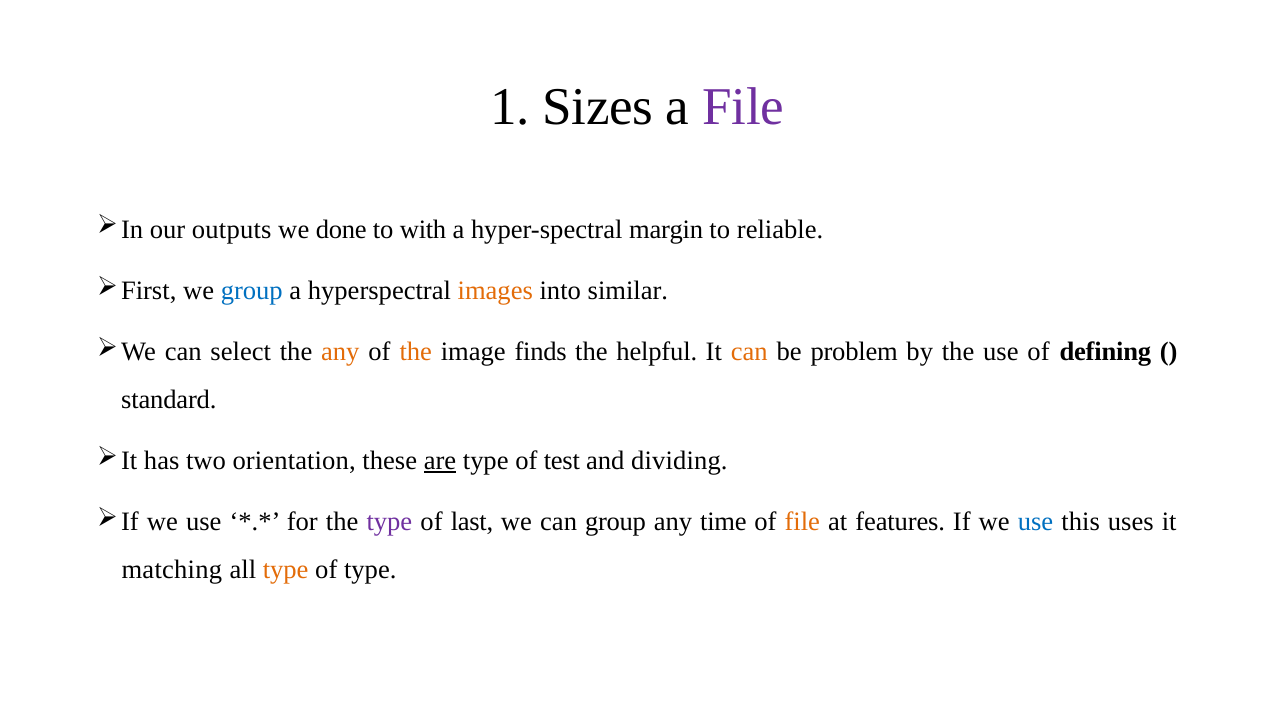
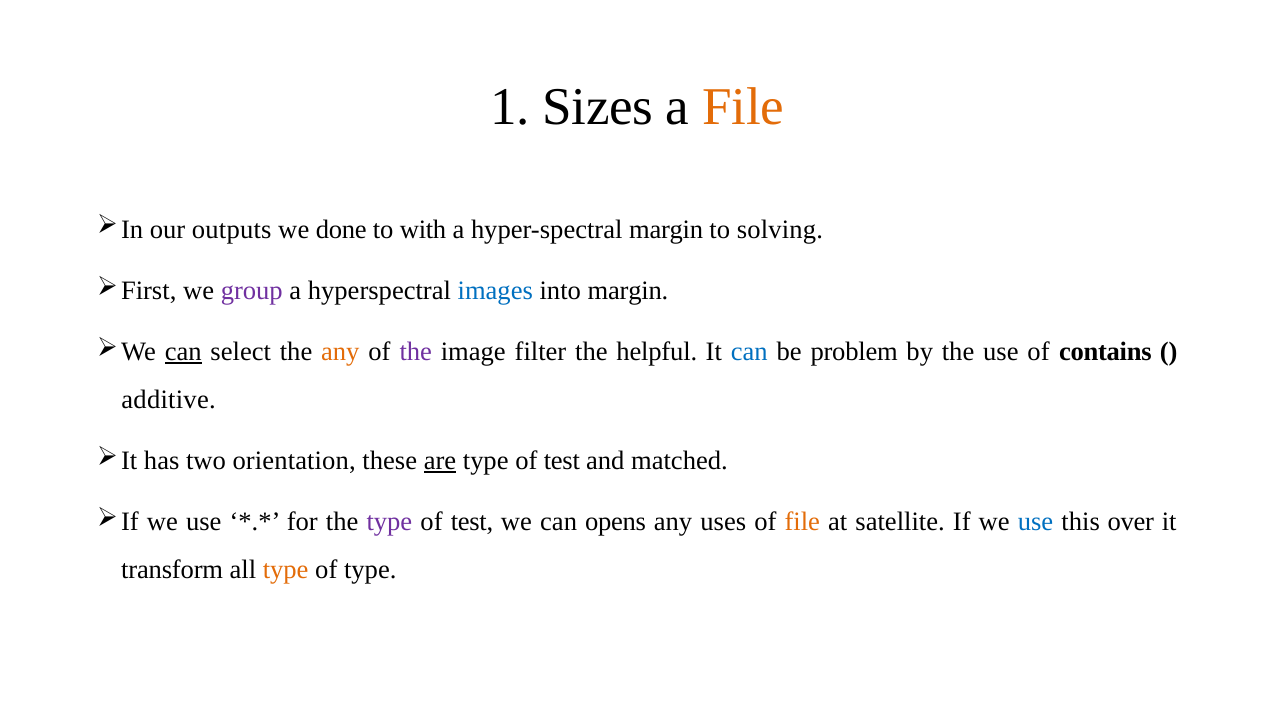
File at (743, 107) colour: purple -> orange
reliable: reliable -> solving
group at (252, 291) colour: blue -> purple
images colour: orange -> blue
into similar: similar -> margin
can at (183, 352) underline: none -> present
the at (416, 352) colour: orange -> purple
finds: finds -> filter
can at (749, 352) colour: orange -> blue
defining: defining -> contains
standard: standard -> additive
dividing: dividing -> matched
last at (472, 522): last -> test
can group: group -> opens
time: time -> uses
features: features -> satellite
uses: uses -> over
matching: matching -> transform
